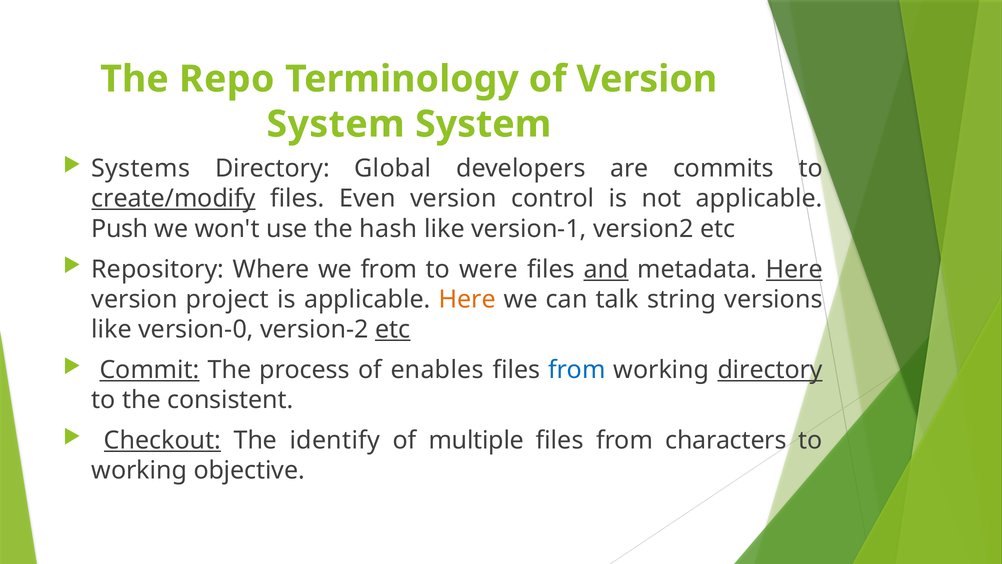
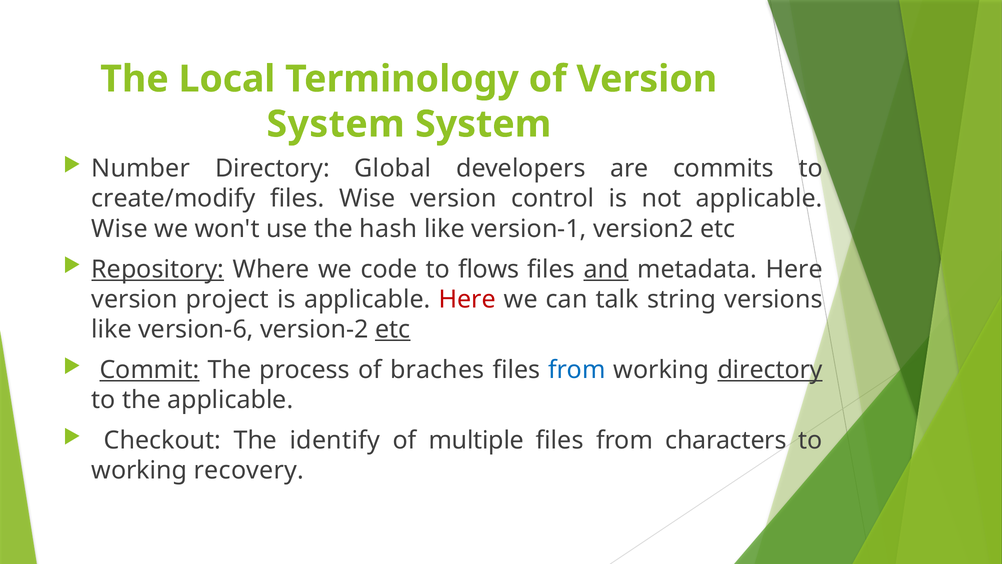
Repo: Repo -> Local
Systems: Systems -> Number
create/modify underline: present -> none
files Even: Even -> Wise
Push at (120, 229): Push -> Wise
Repository underline: none -> present
we from: from -> code
were: were -> flows
Here at (794, 269) underline: present -> none
Here at (467, 299) colour: orange -> red
version-0: version-0 -> version-6
enables: enables -> braches
the consistent: consistent -> applicable
Checkout underline: present -> none
objective: objective -> recovery
